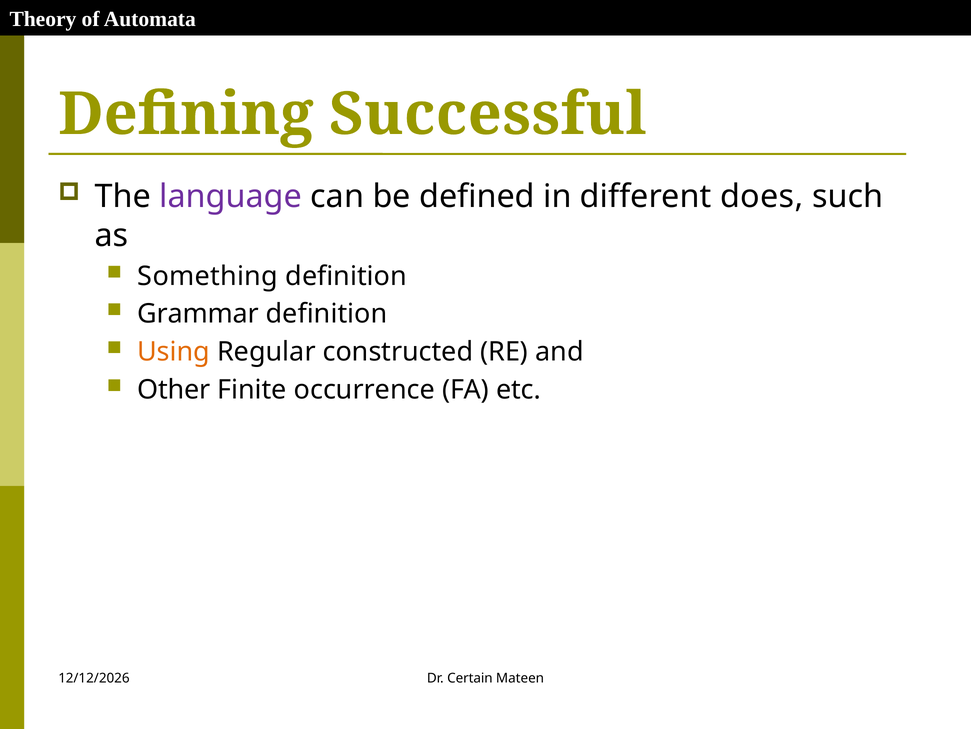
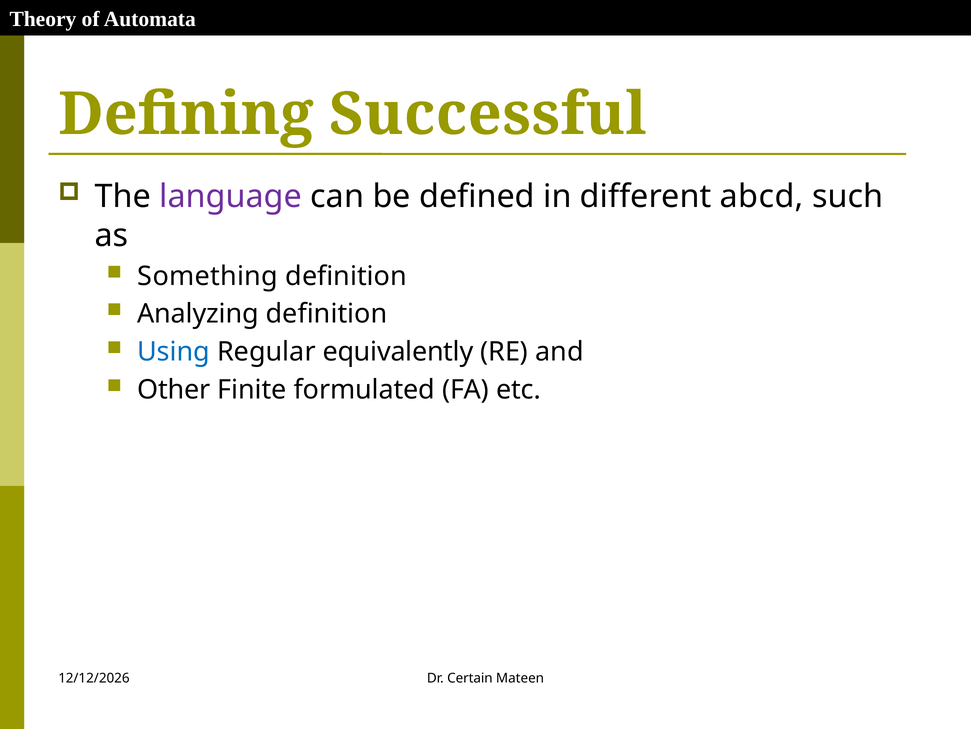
does: does -> abcd
Grammar: Grammar -> Analyzing
Using colour: orange -> blue
constructed: constructed -> equivalently
occurrence: occurrence -> formulated
